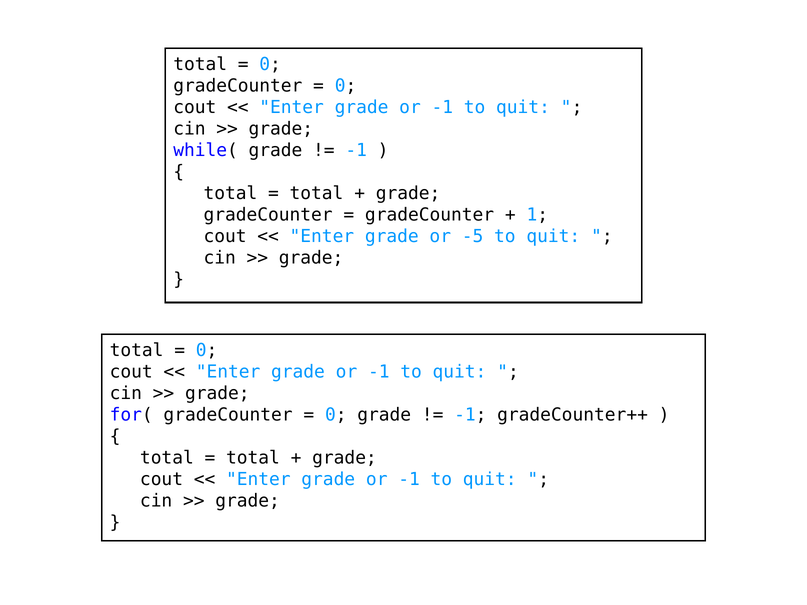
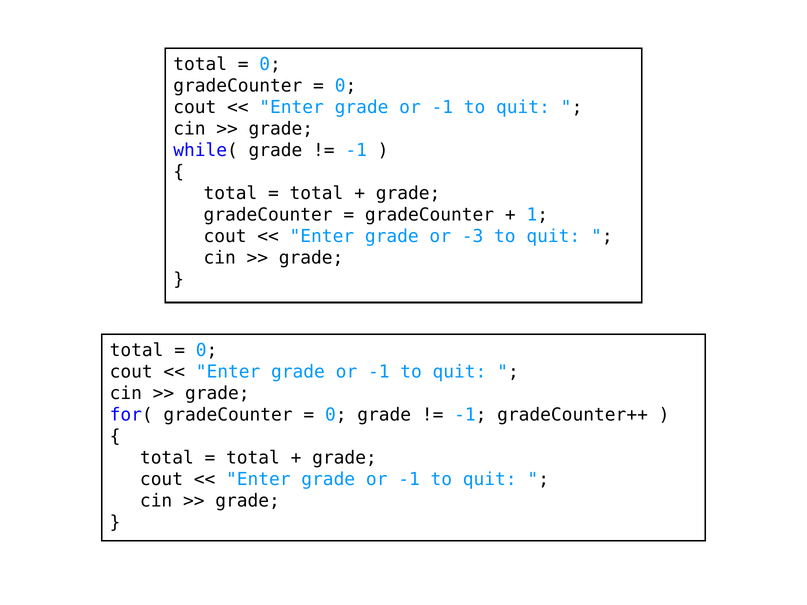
-5: -5 -> -3
